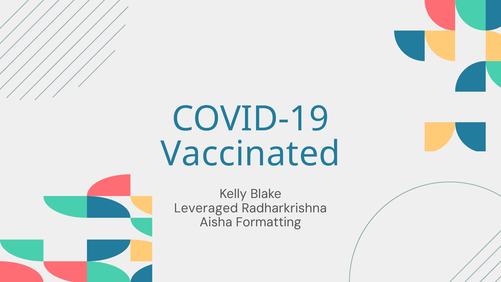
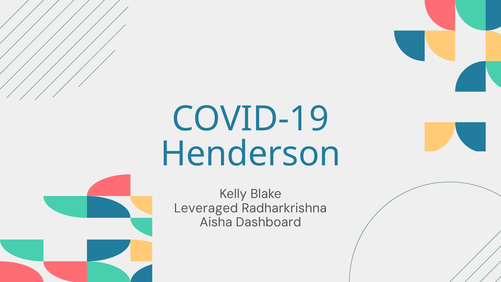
Vaccinated: Vaccinated -> Henderson
Formatting: Formatting -> Dashboard
